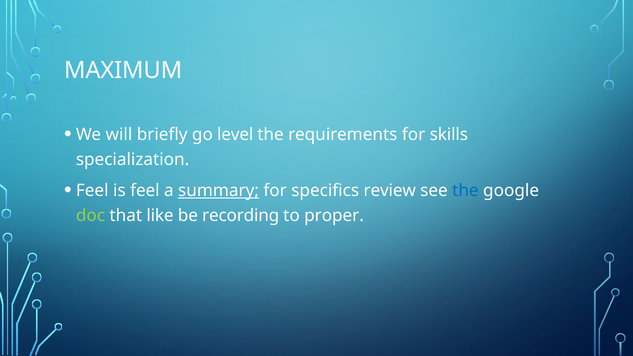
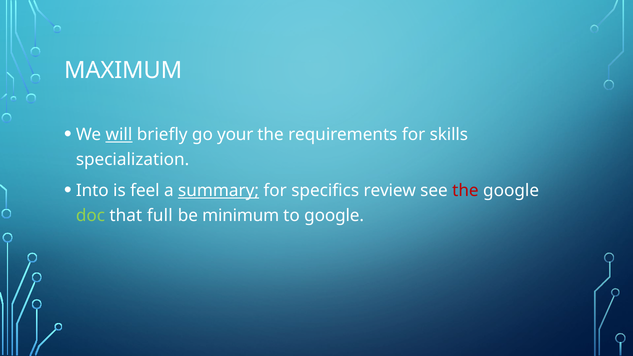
will underline: none -> present
level: level -> your
Feel at (92, 191): Feel -> Into
the at (465, 191) colour: blue -> red
like: like -> full
recording: recording -> minimum
to proper: proper -> google
